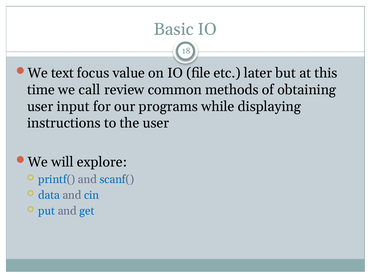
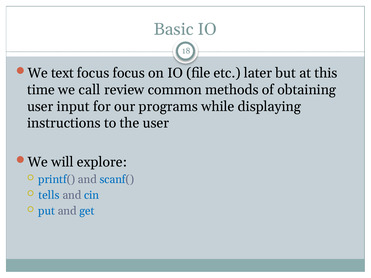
focus value: value -> focus
data: data -> tells
